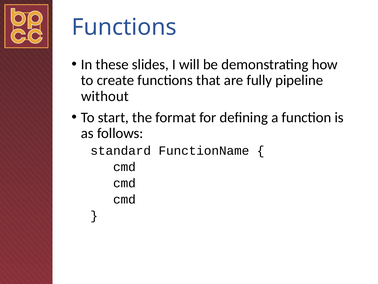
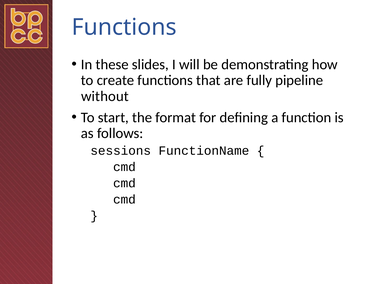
standard: standard -> sessions
